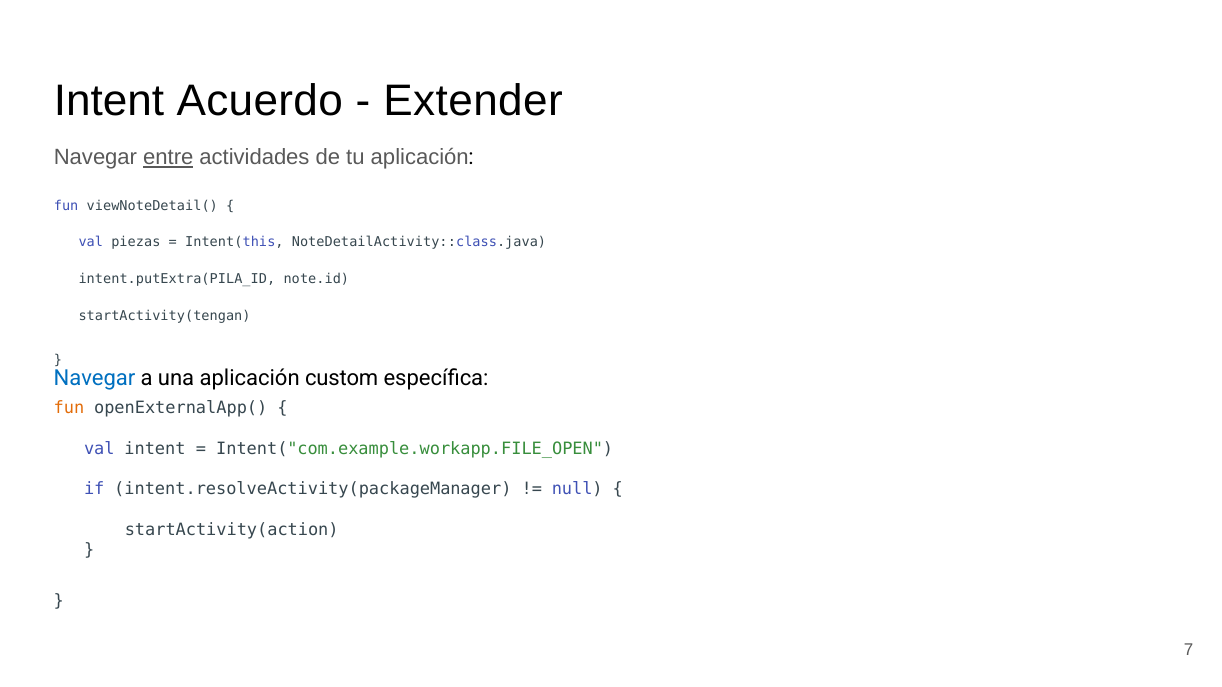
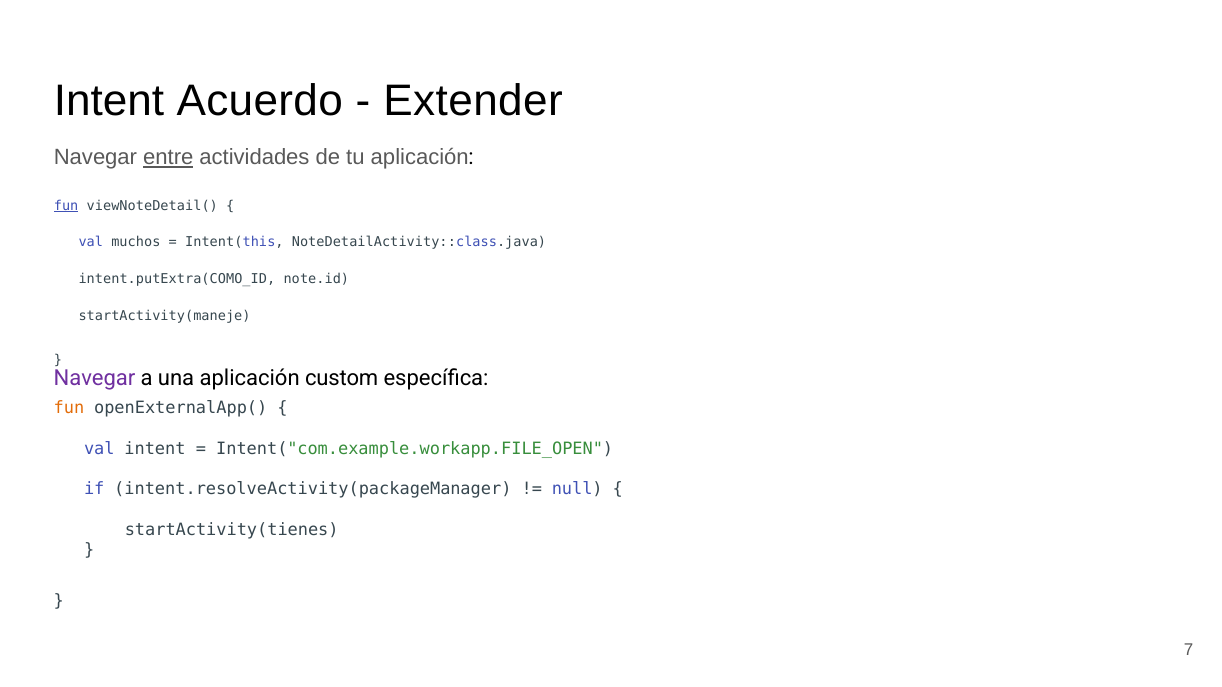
fun at (66, 206) underline: none -> present
piezas: piezas -> muchos
intent.putExtra(PILA_ID: intent.putExtra(PILA_ID -> intent.putExtra(COMO_ID
startActivity(tengan: startActivity(tengan -> startActivity(maneje
Navegar at (94, 378) colour: blue -> purple
startActivity(action: startActivity(action -> startActivity(tienes
